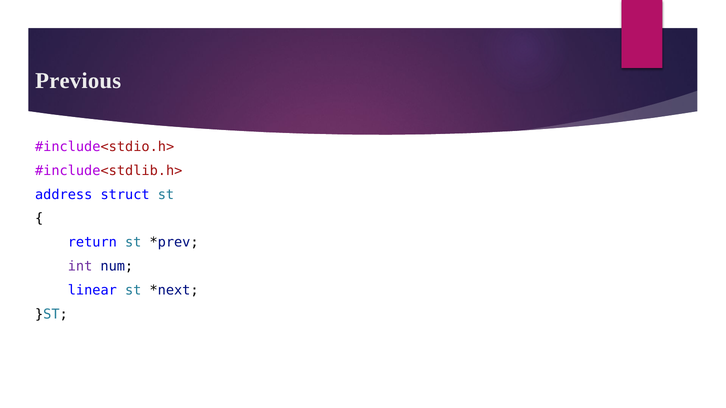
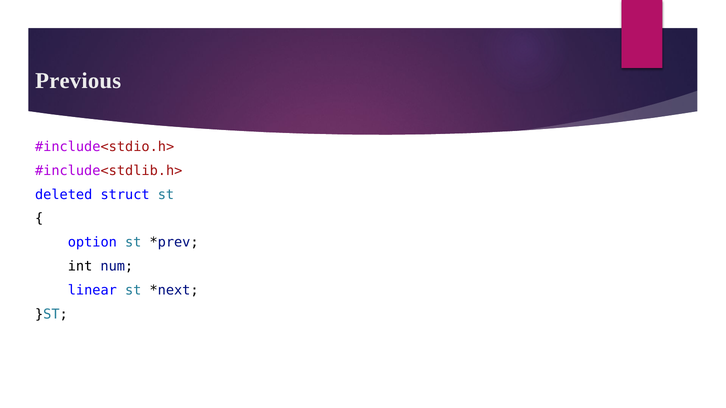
address: address -> deleted
return: return -> option
int colour: purple -> black
